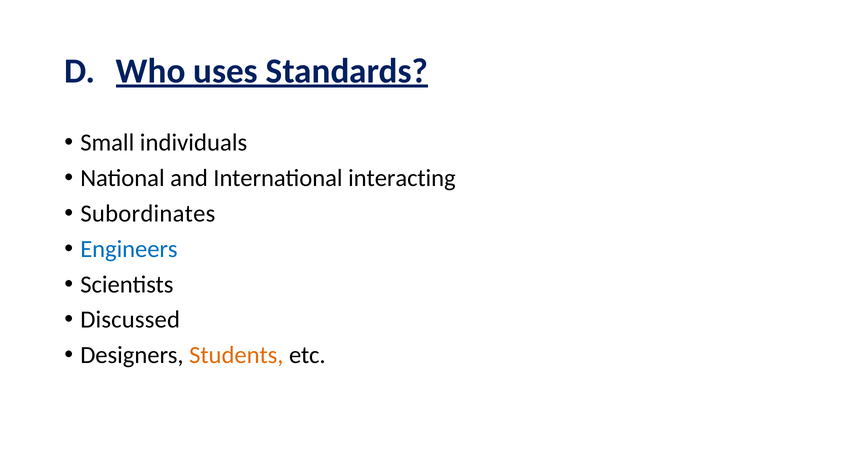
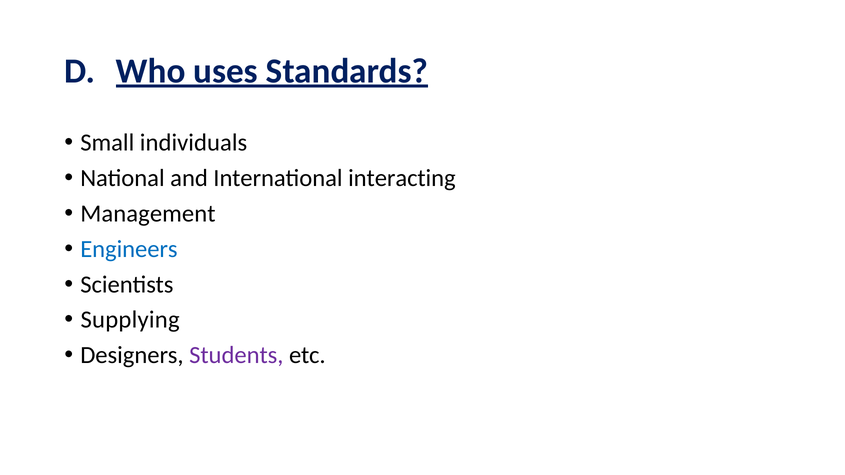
Subordinates: Subordinates -> Management
Discussed: Discussed -> Supplying
Students colour: orange -> purple
